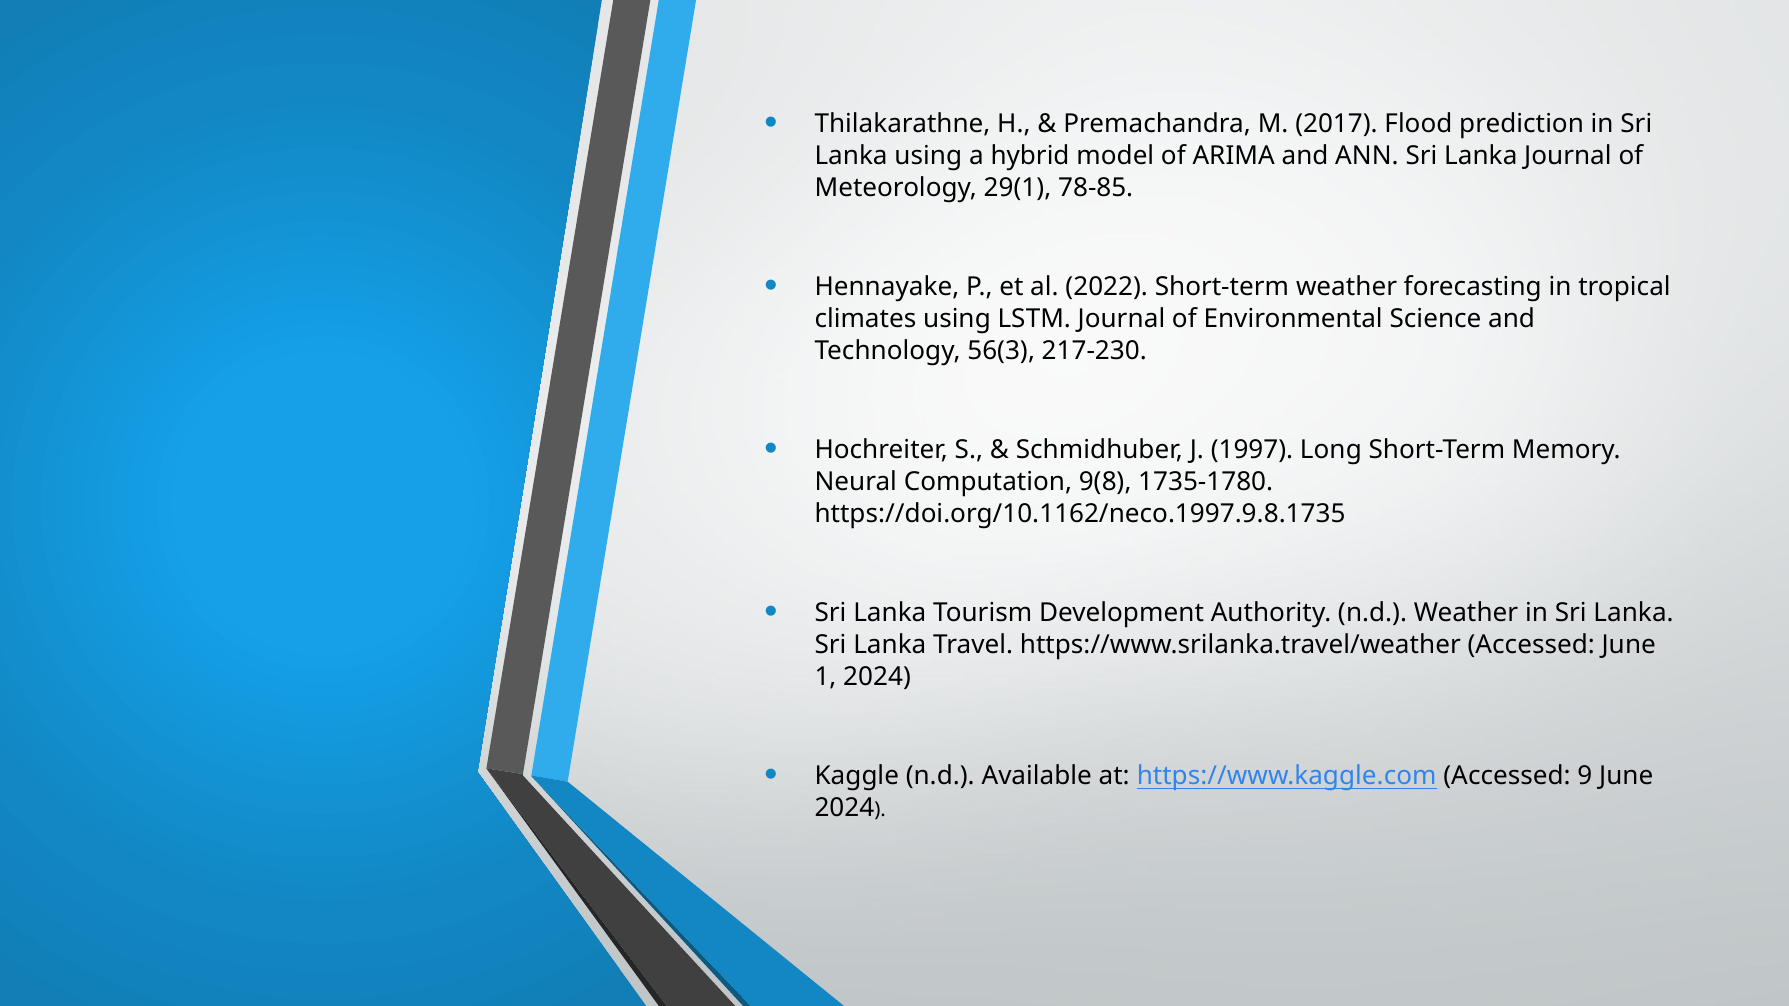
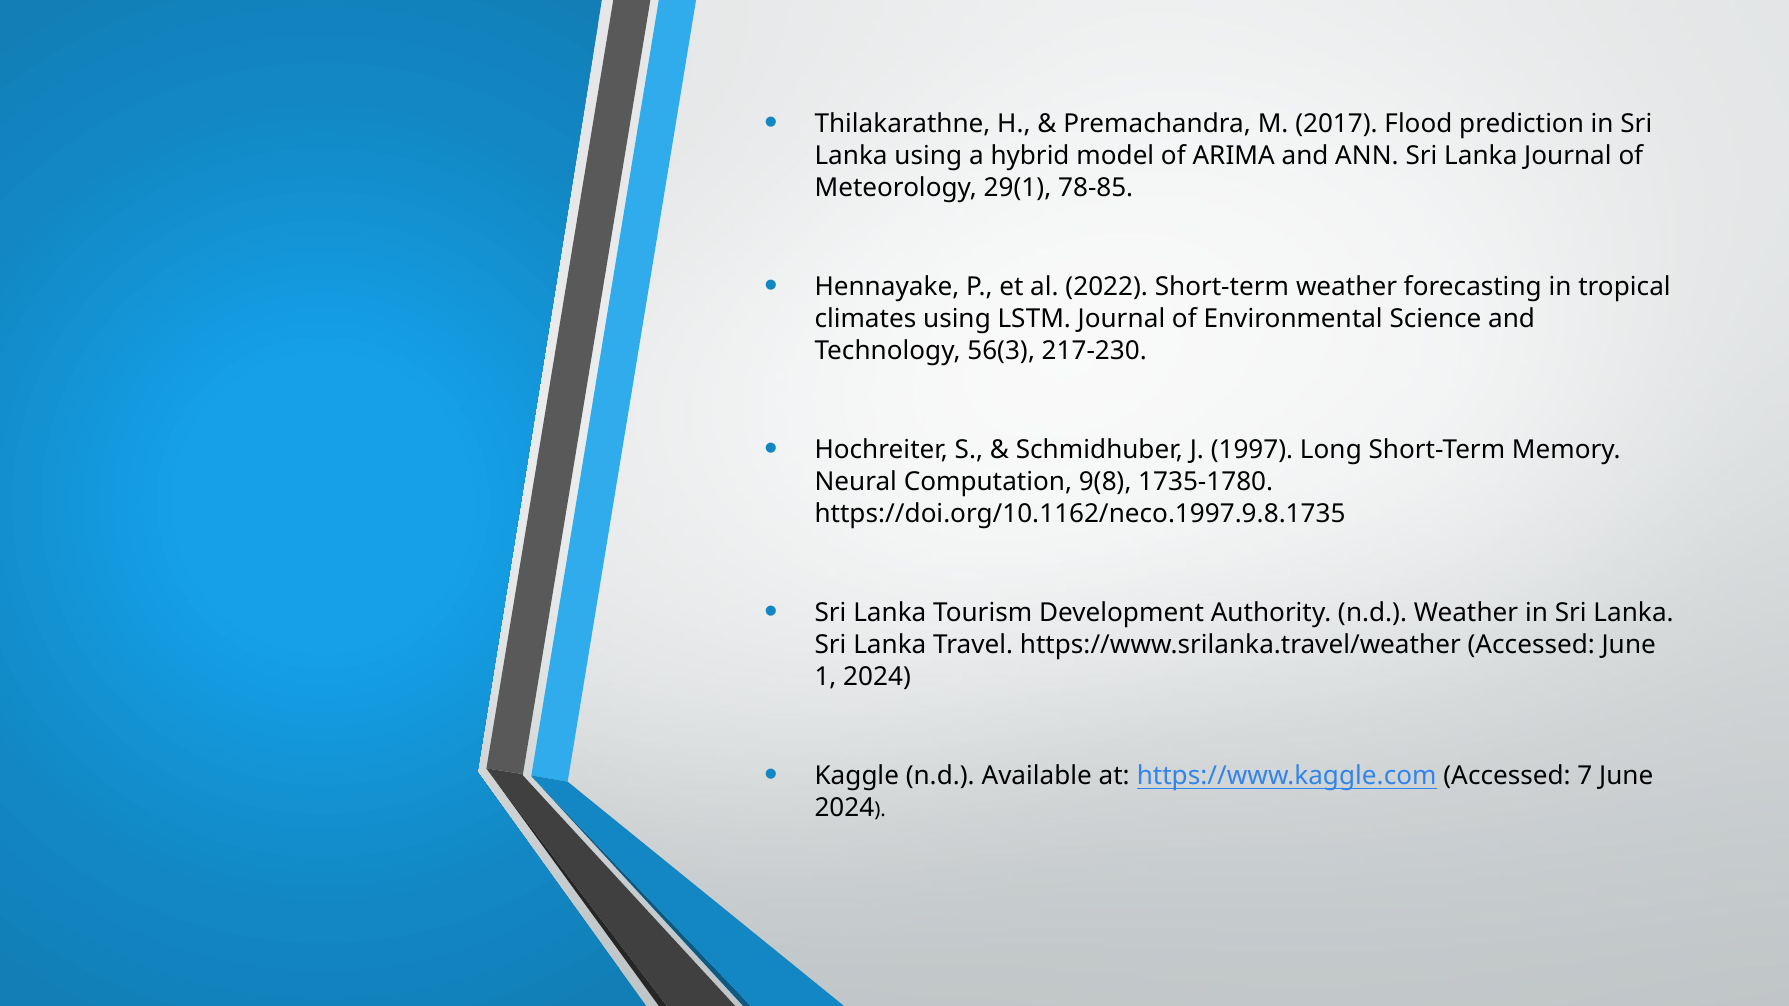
9: 9 -> 7
